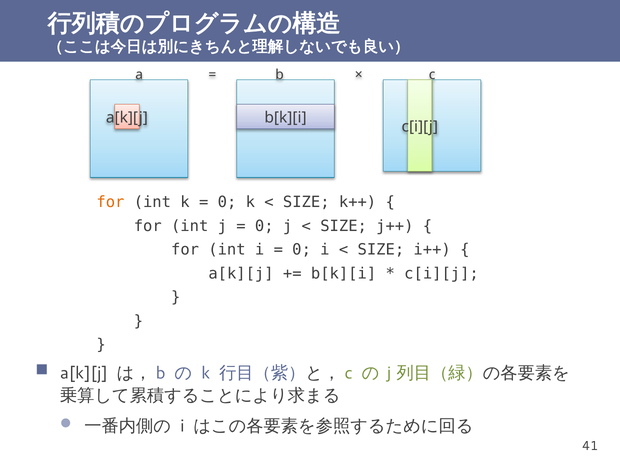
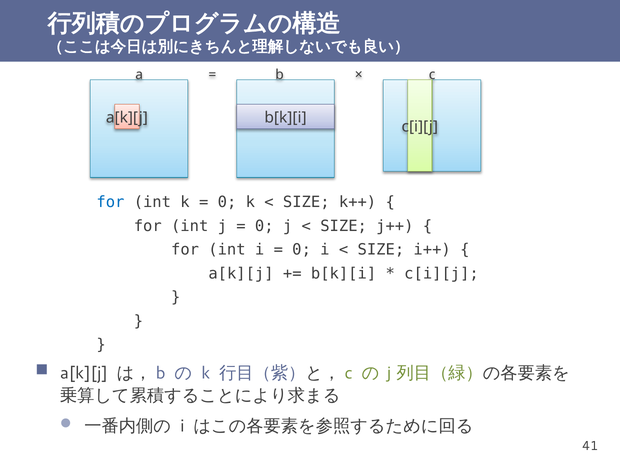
for at (110, 202) colour: orange -> blue
